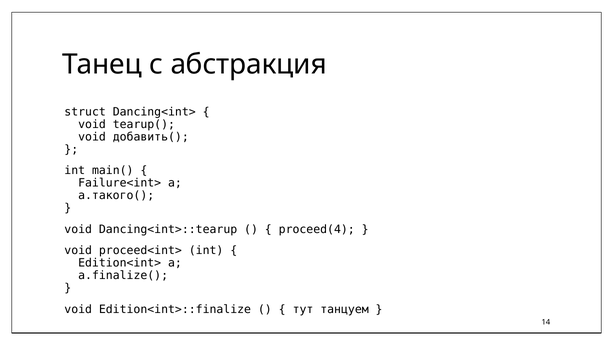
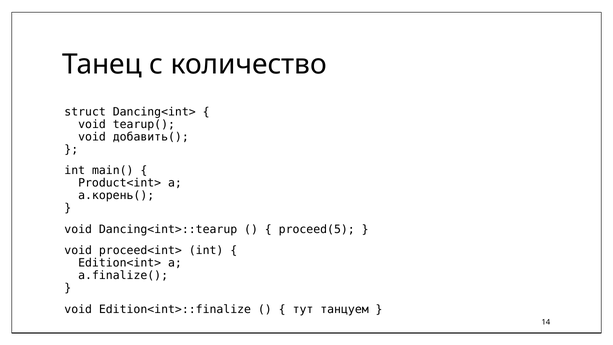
абстракция: абстракция -> количество
Failure<int>: Failure<int> -> Product<int>
a.такого(: a.такого( -> a.корень(
proceed(4: proceed(4 -> proceed(5
